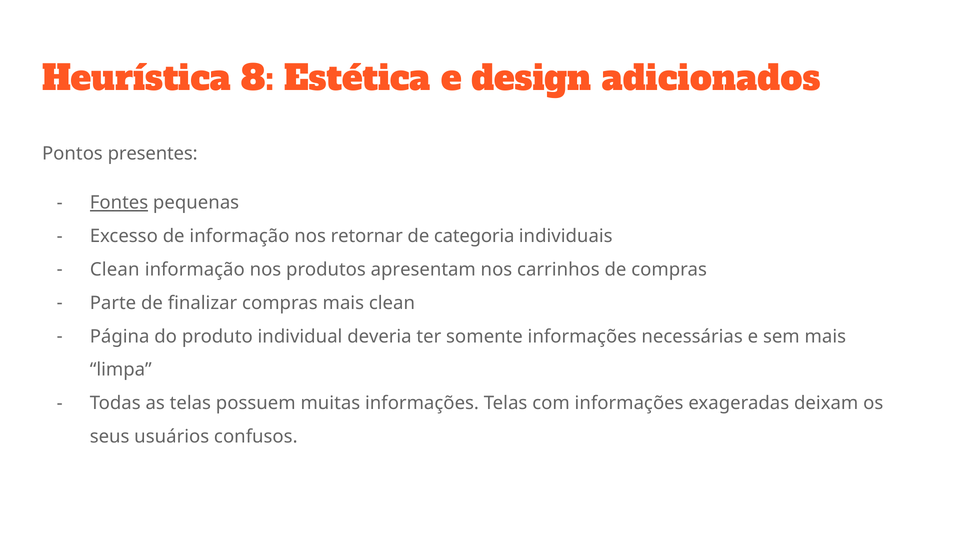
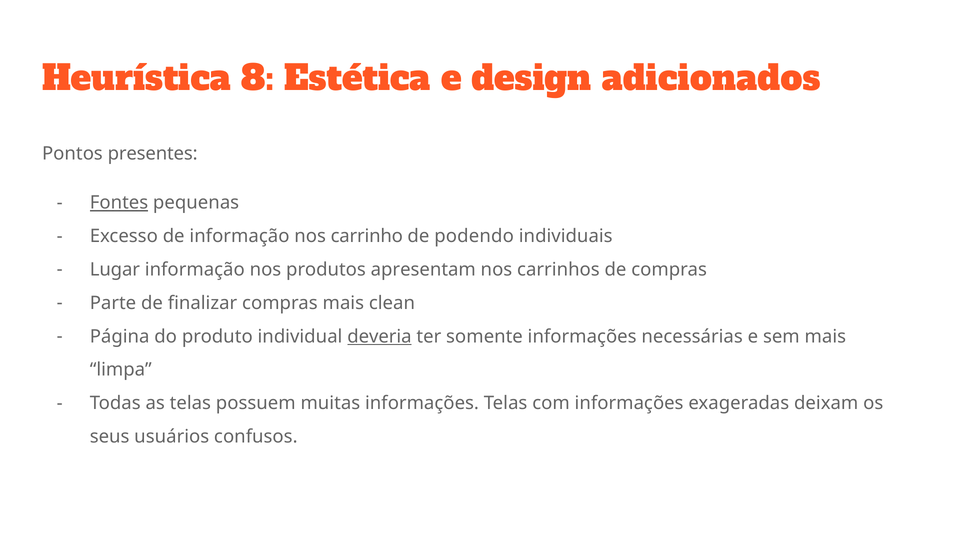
retornar: retornar -> carrinho
categoria: categoria -> podendo
Clean at (115, 269): Clean -> Lugar
deveria underline: none -> present
